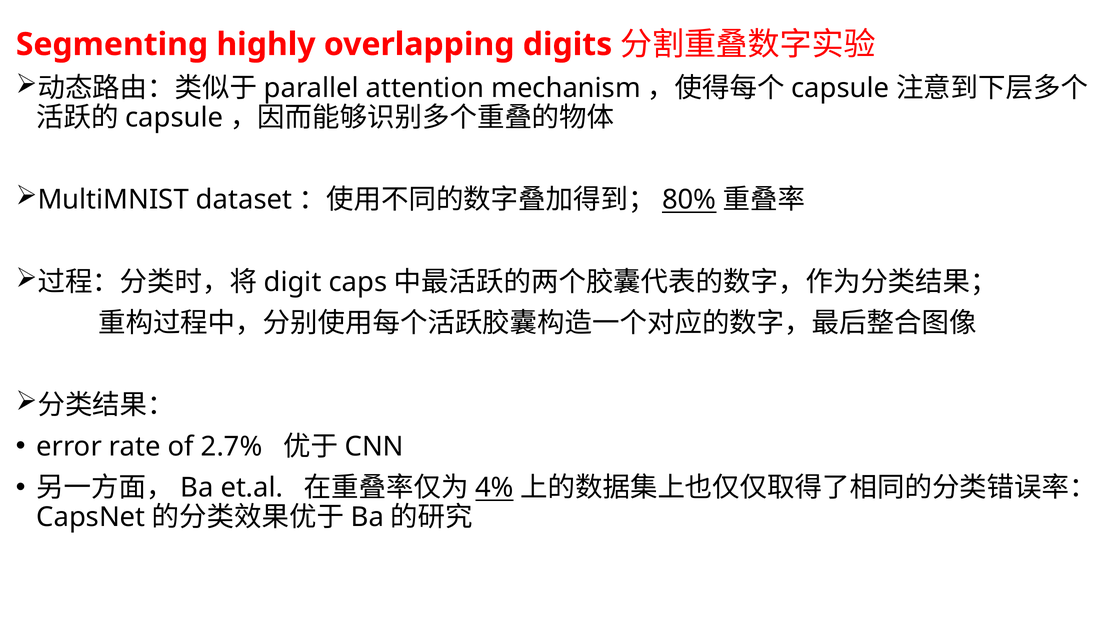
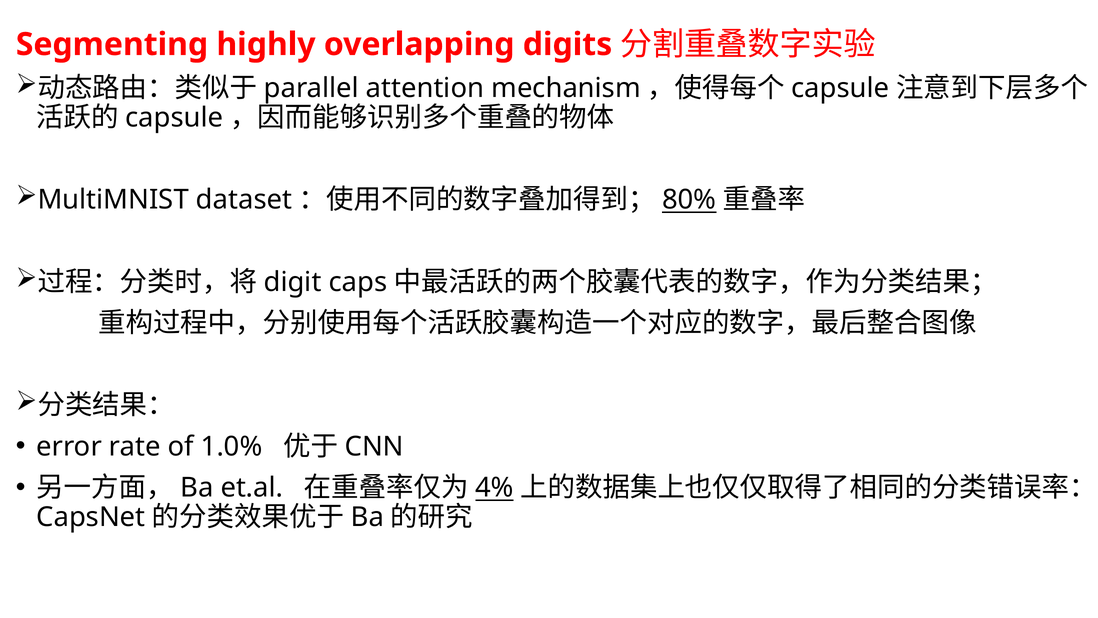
2.7%: 2.7% -> 1.0%
